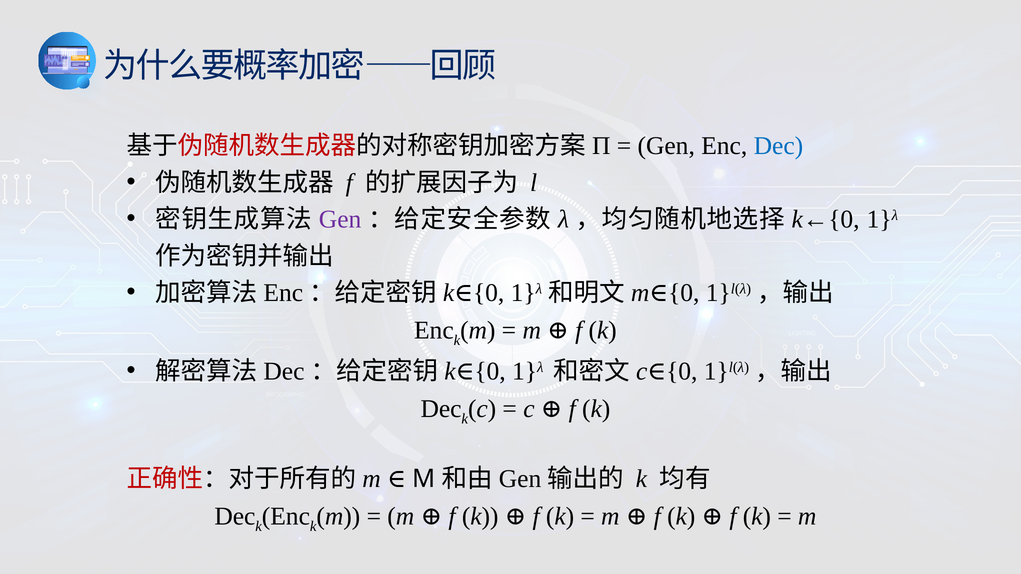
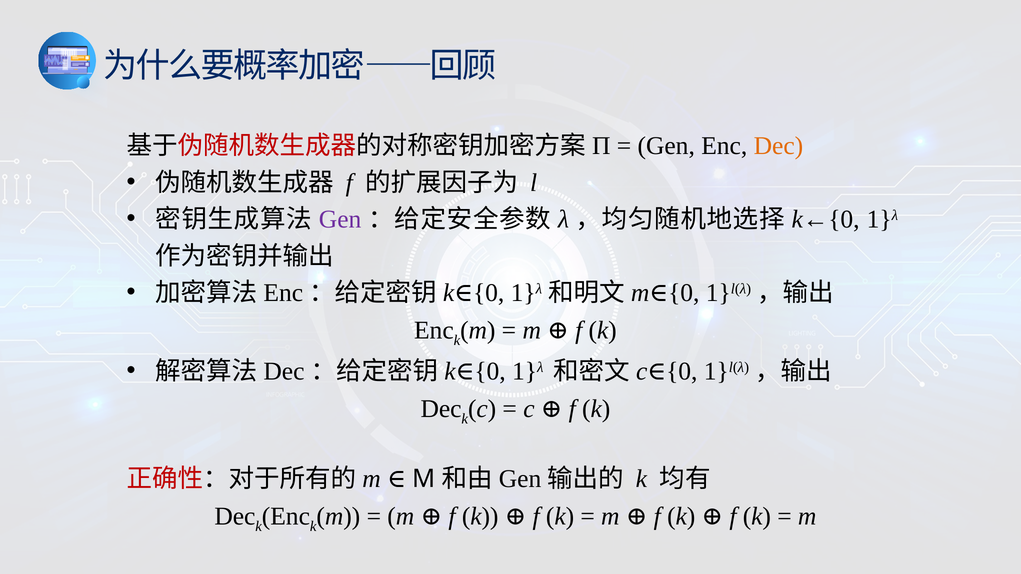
Dec at (778, 146) colour: blue -> orange
